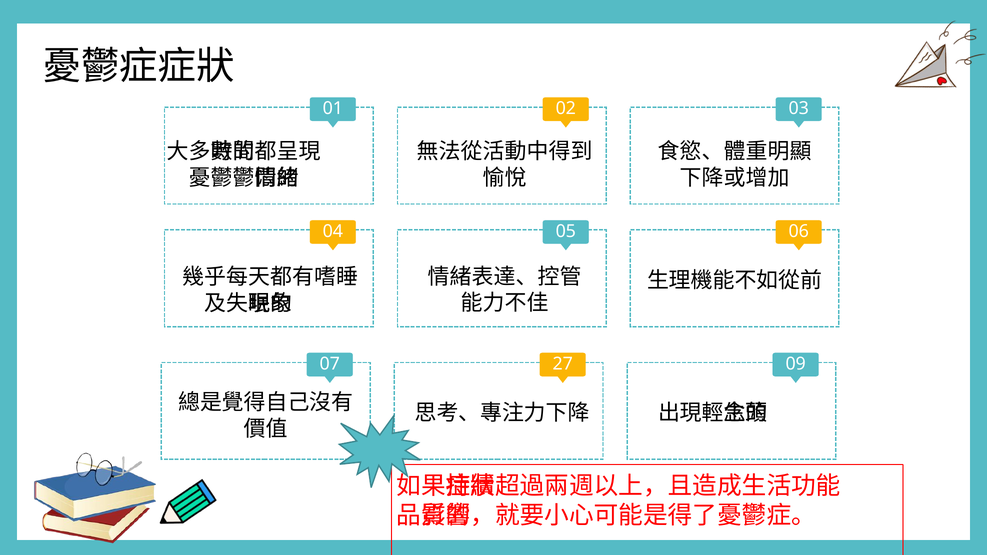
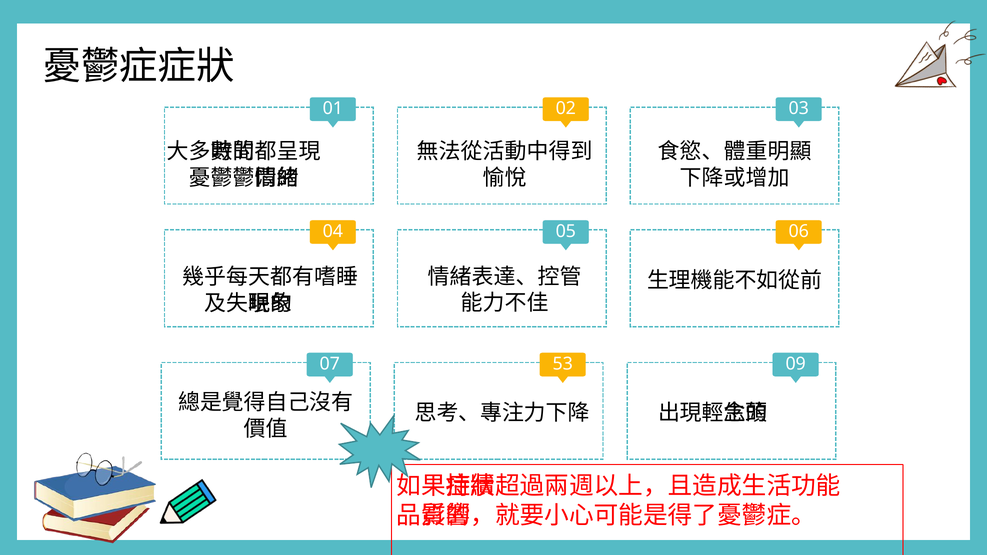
27: 27 -> 53
